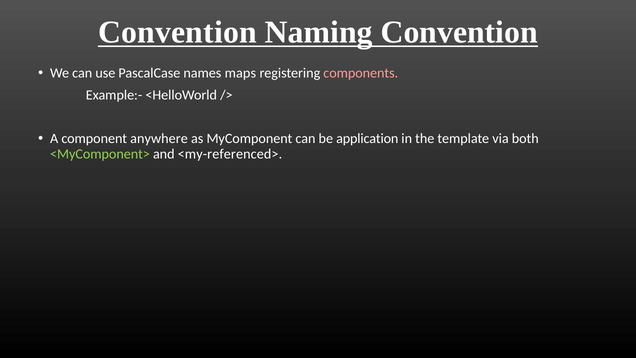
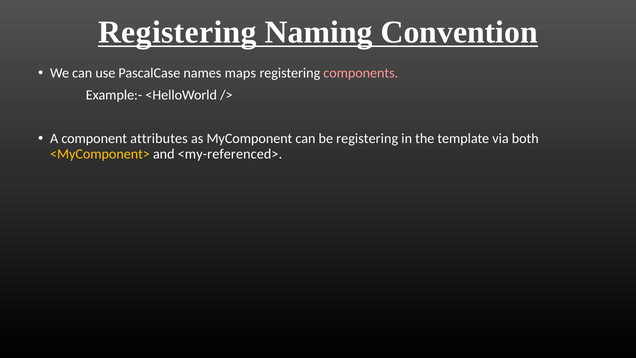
Convention at (177, 32): Convention -> Registering
anywhere: anywhere -> attributes
be application: application -> registering
<MyComponent> colour: light green -> yellow
